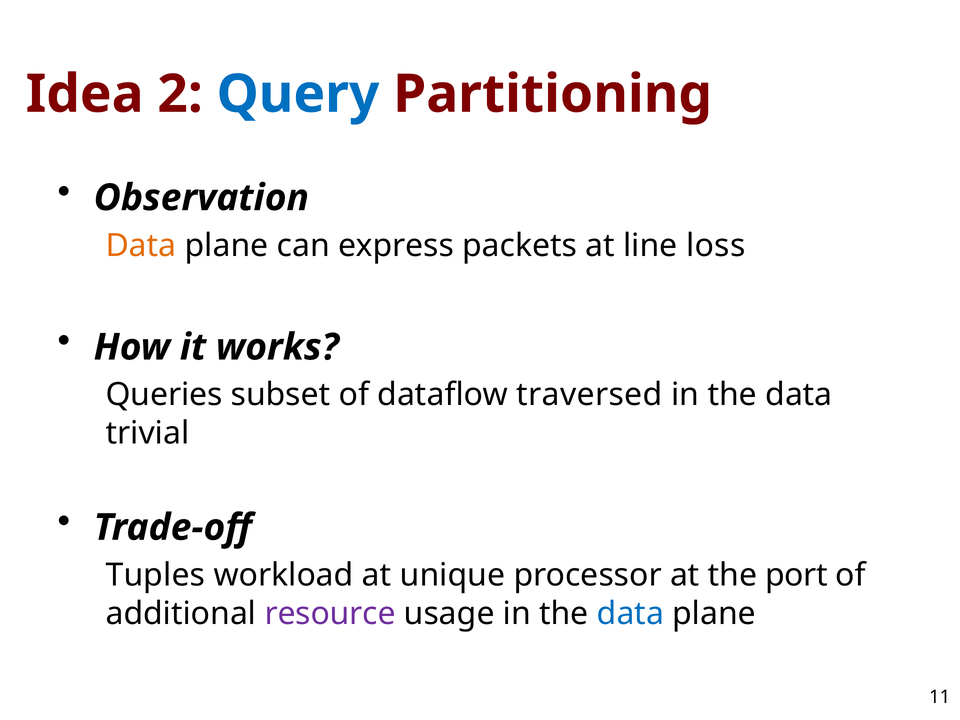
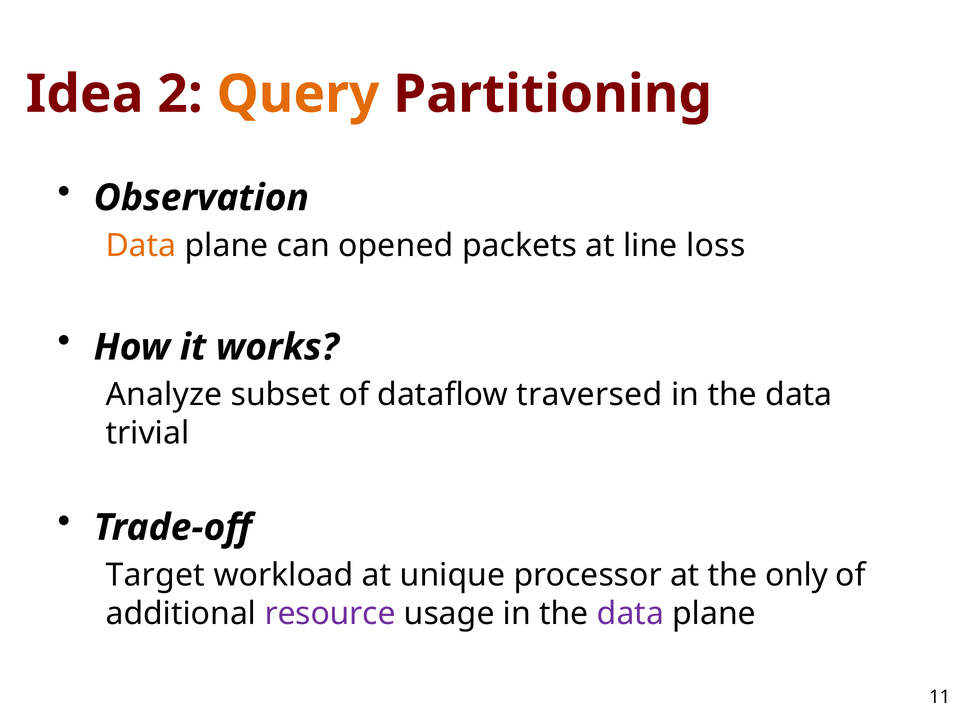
Query colour: blue -> orange
express: express -> opened
Queries: Queries -> Analyze
Tuples: Tuples -> Target
port: port -> only
data at (630, 614) colour: blue -> purple
